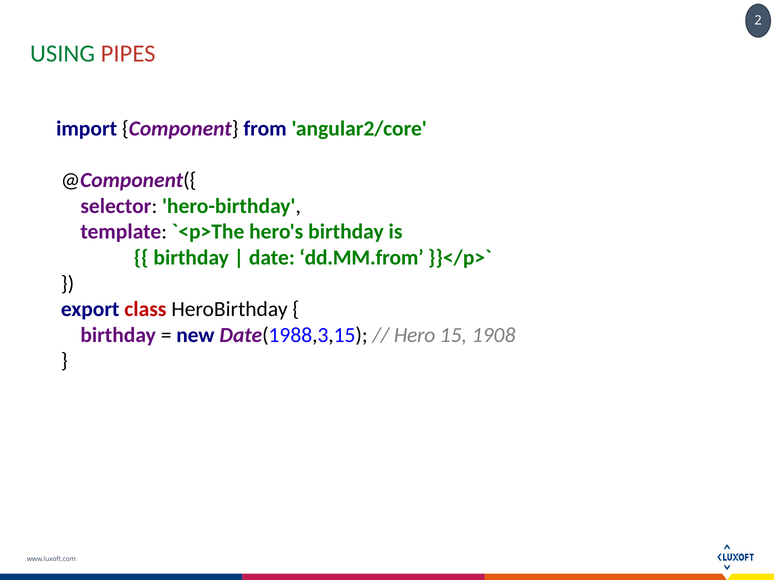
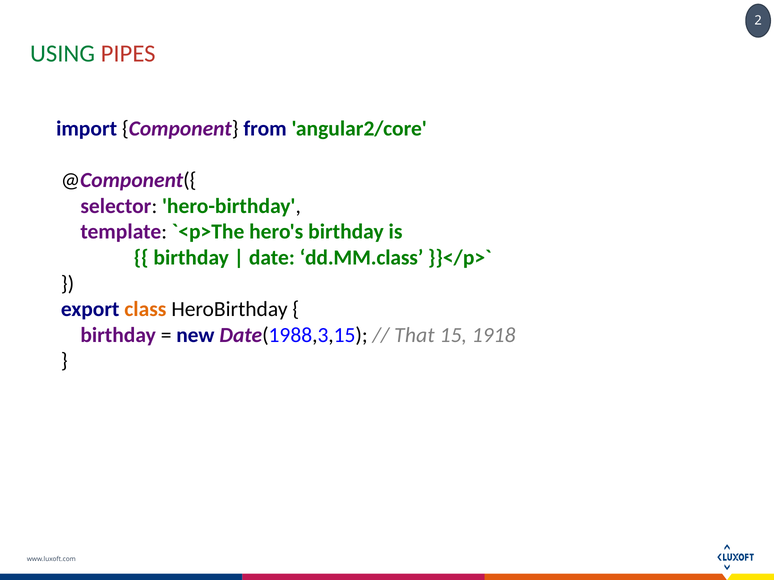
dd.MM.from: dd.MM.from -> dd.MM.class
class colour: red -> orange
Hero: Hero -> That
1908: 1908 -> 1918
